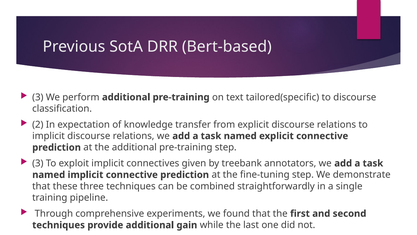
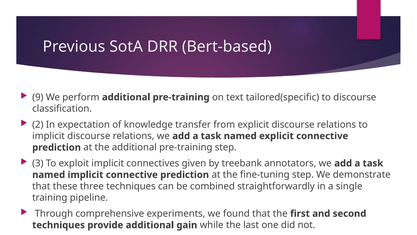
3 at (38, 97): 3 -> 9
